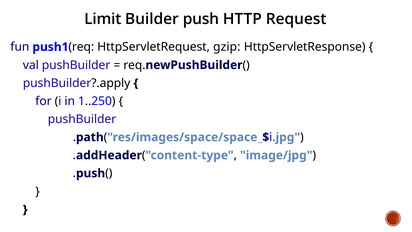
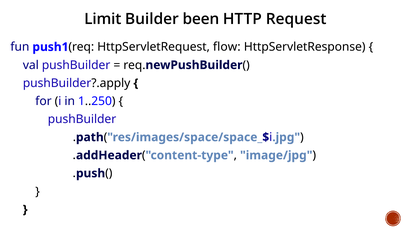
Builder push: push -> been
gzip: gzip -> flow
